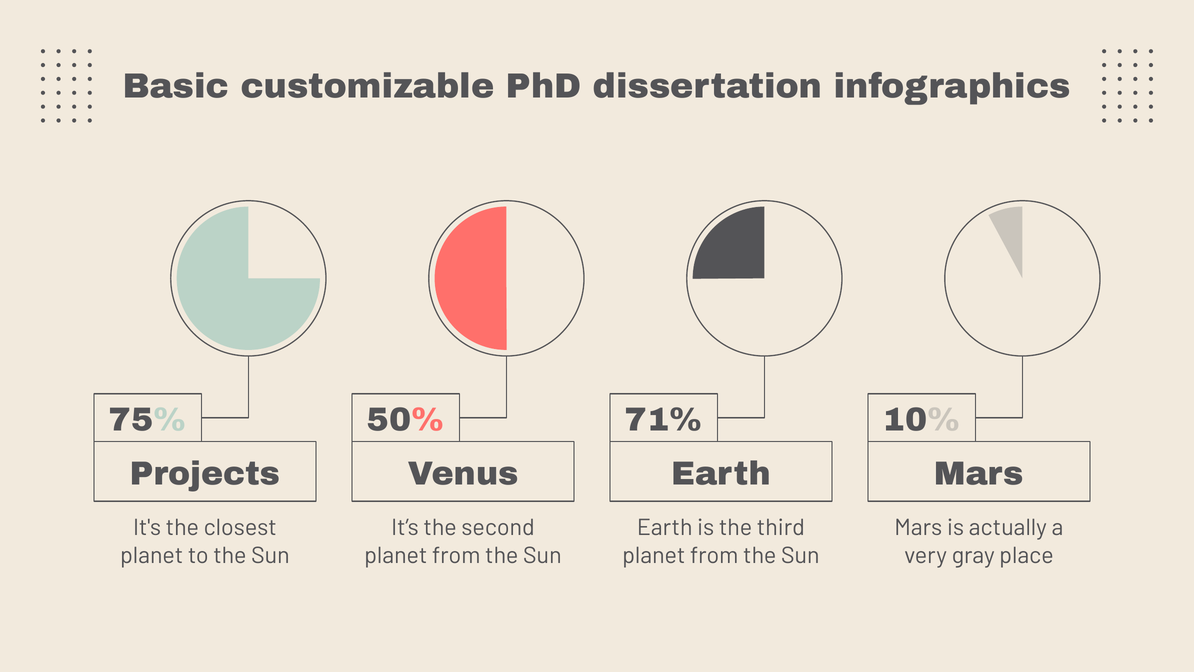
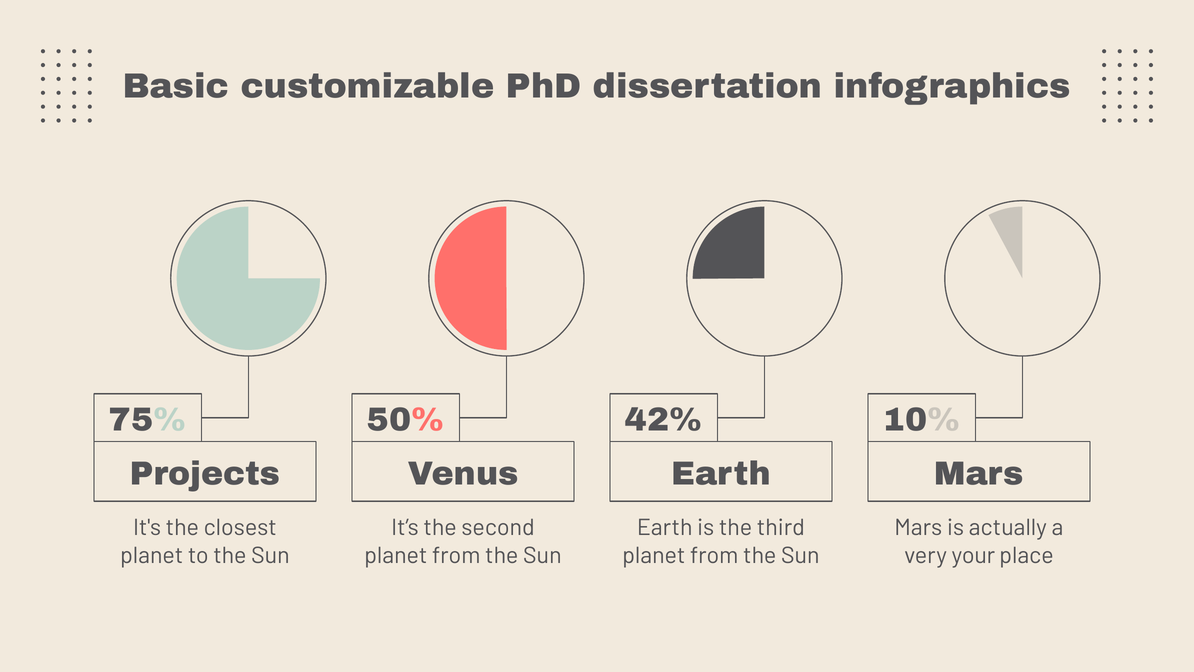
71%: 71% -> 42%
gray: gray -> your
